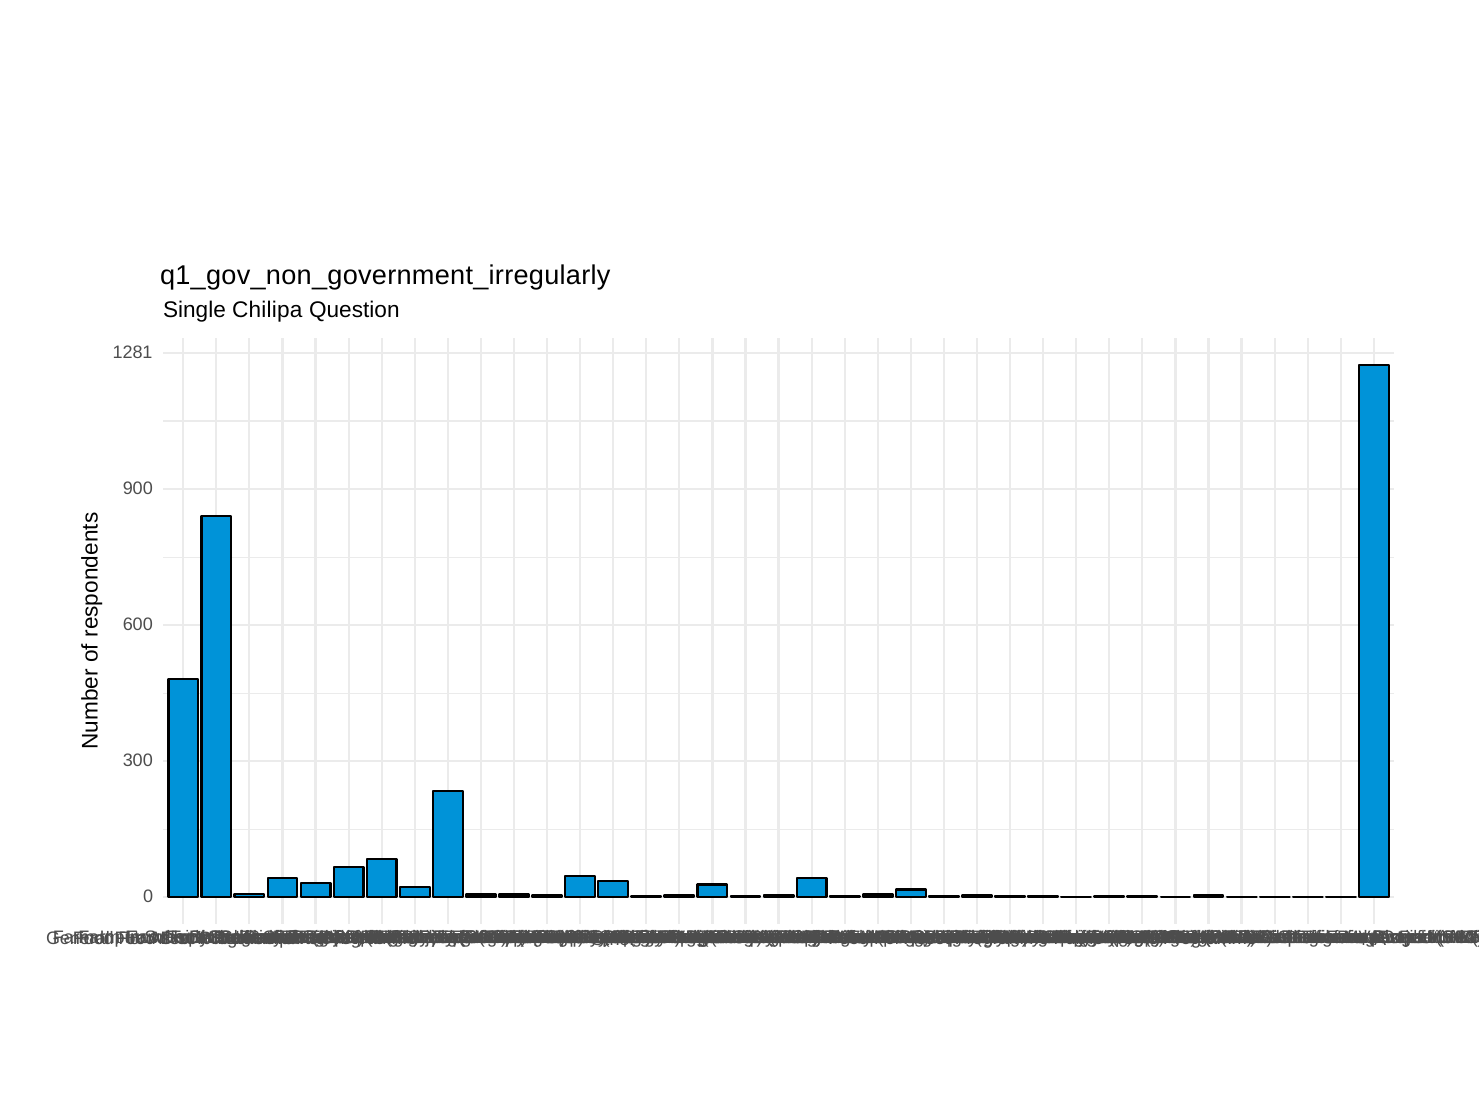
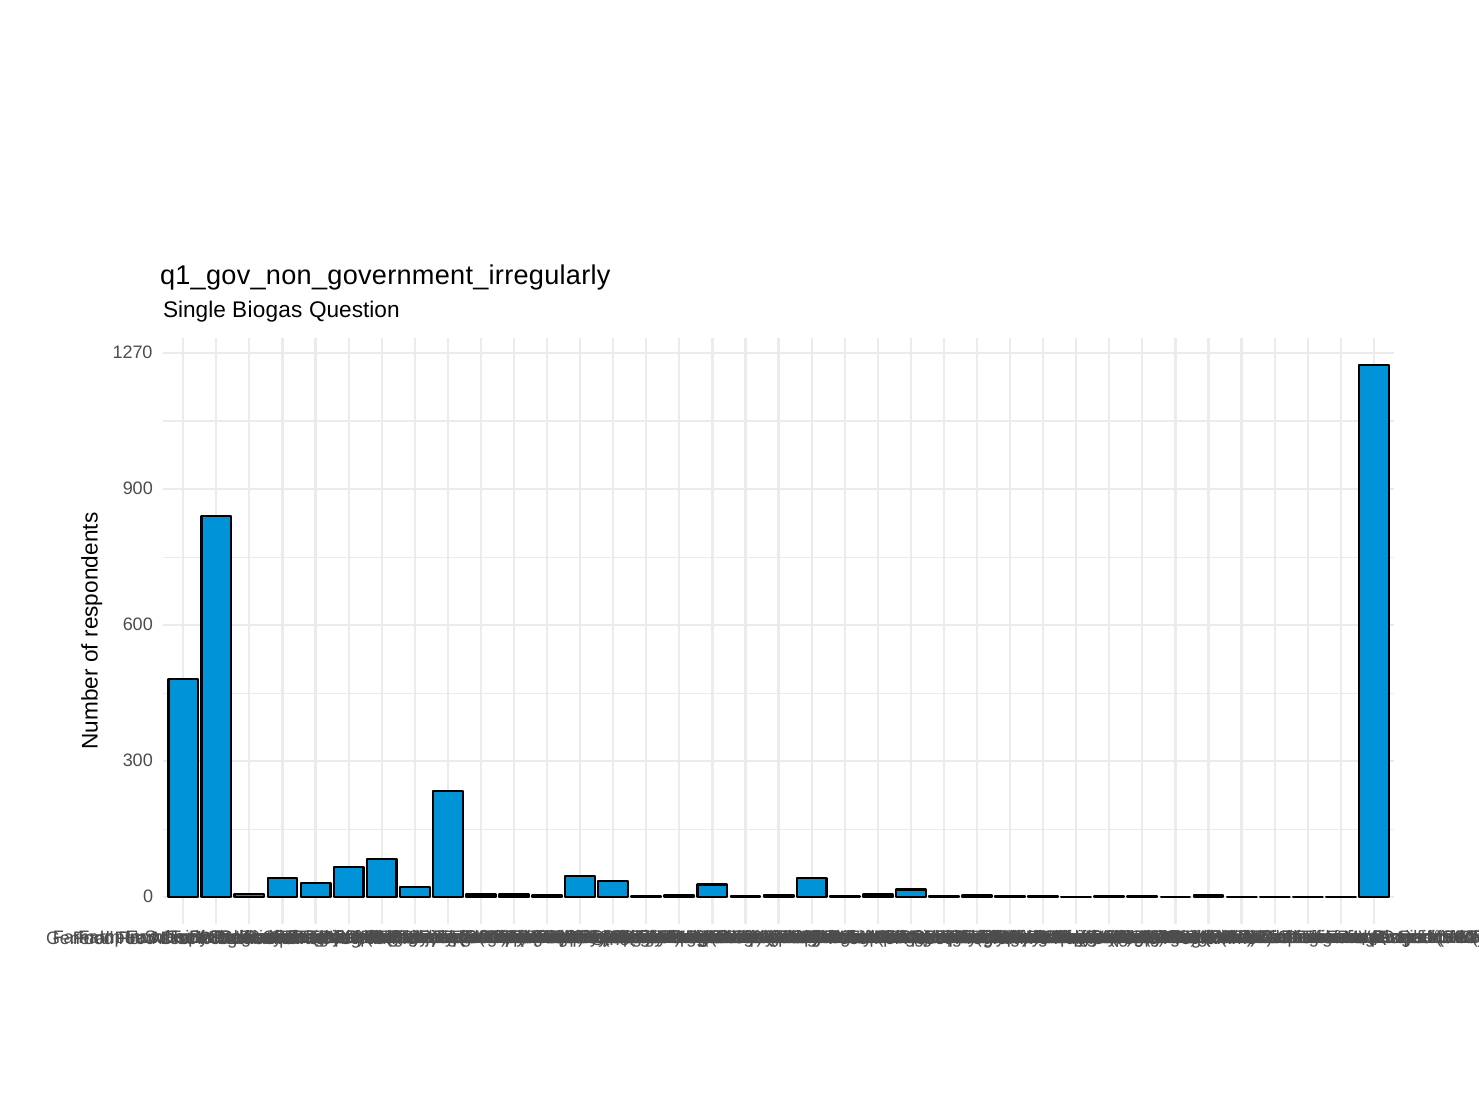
Chilipa: Chilipa -> Biogas
1281: 1281 -> 1270
